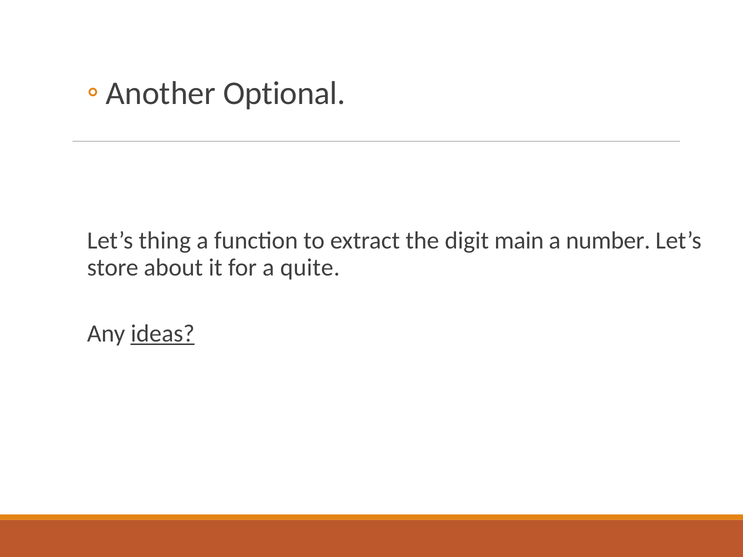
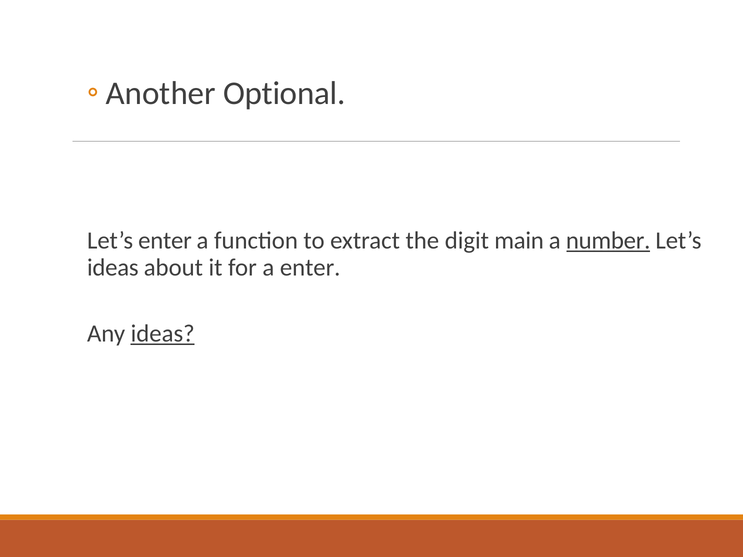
Let’s thing: thing -> enter
number underline: none -> present
store at (113, 268): store -> ideas
a quite: quite -> enter
